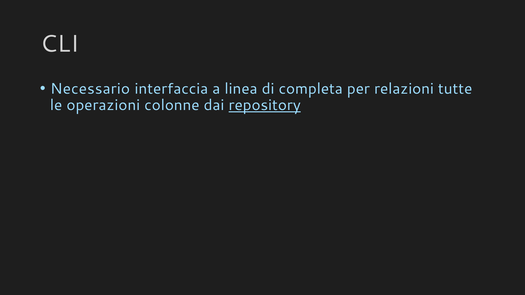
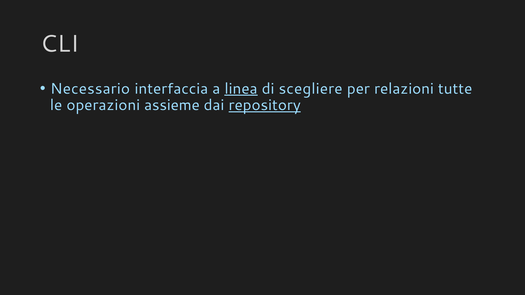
linea underline: none -> present
completa: completa -> scegliere
colonne: colonne -> assieme
